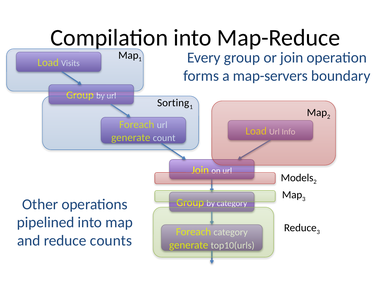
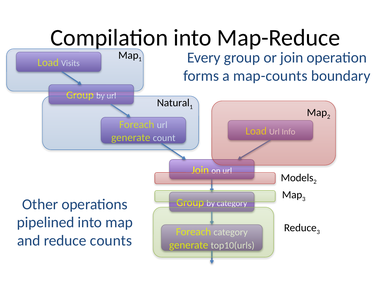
map-servers: map-servers -> map-counts
Sorting: Sorting -> Natural
